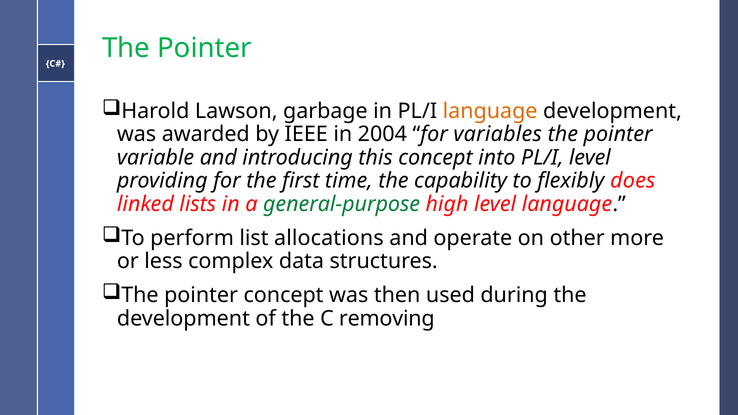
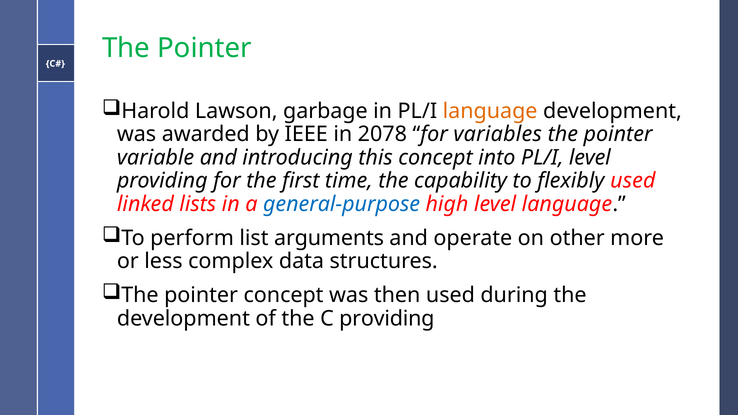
2004: 2004 -> 2078
flexibly does: does -> used
general-purpose colour: green -> blue
allocations: allocations -> arguments
C removing: removing -> providing
